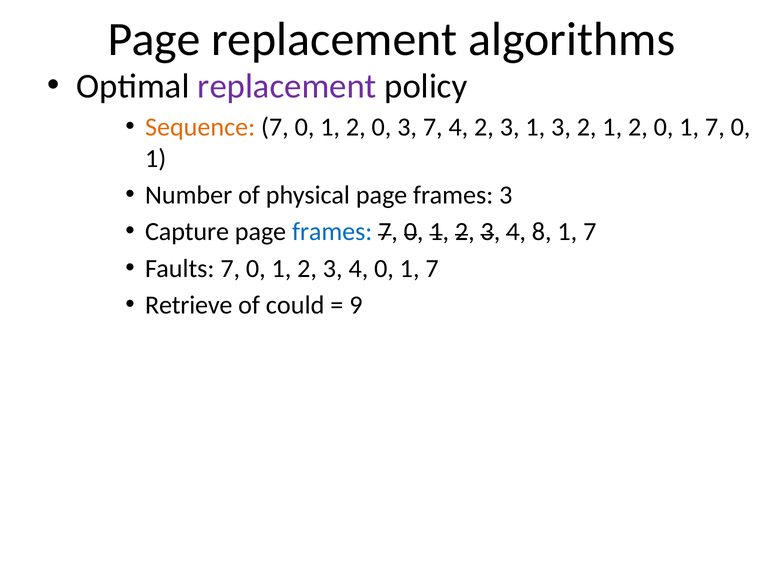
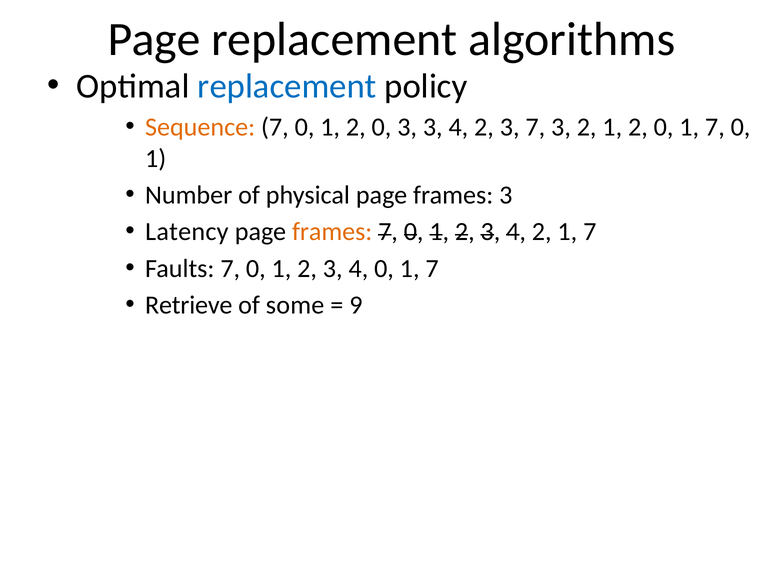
replacement at (287, 86) colour: purple -> blue
3 7: 7 -> 3
3 1: 1 -> 7
Capture: Capture -> Latency
frames at (332, 232) colour: blue -> orange
2 3 4 8: 8 -> 2
could: could -> some
